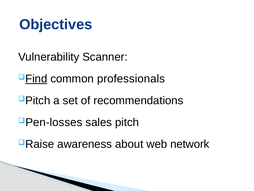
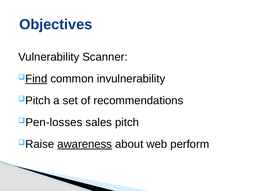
professionals: professionals -> invulnerability
awareness underline: none -> present
network: network -> perform
